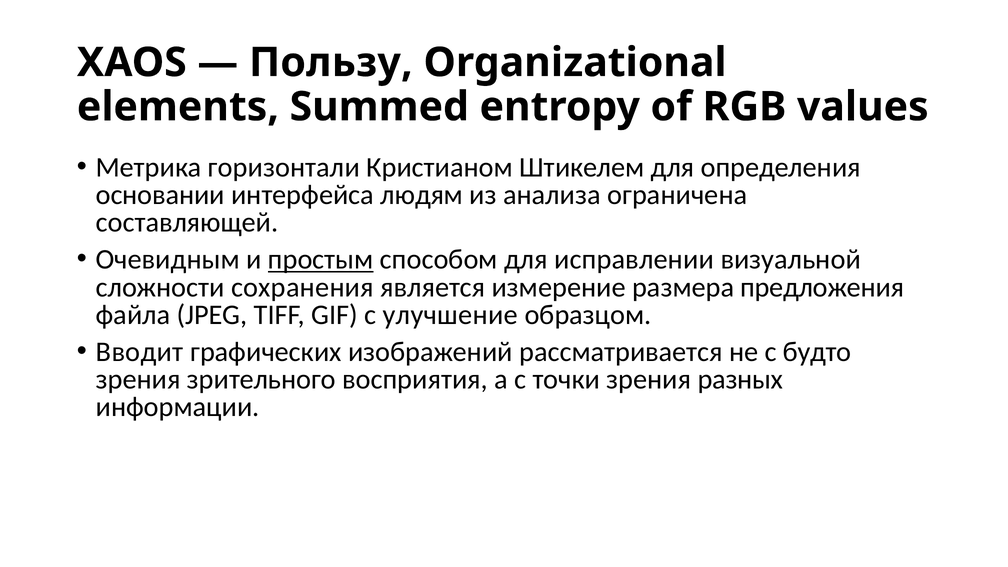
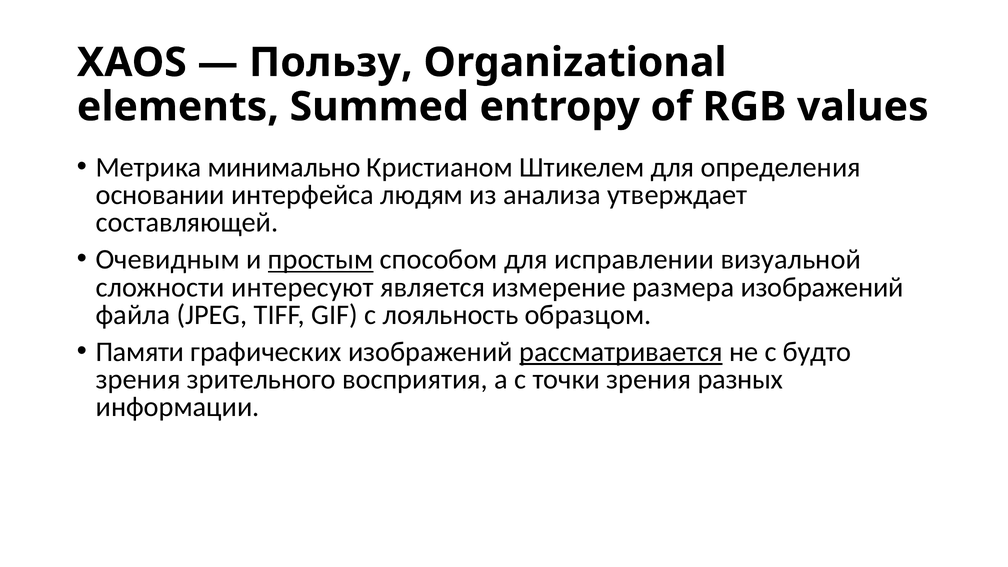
горизонтали: горизонтали -> минимально
ограничена: ограничена -> утверждает
сохранения: сохранения -> интересуют
размера предложения: предложения -> изображений
улучшение: улучшение -> лояльность
Вводит: Вводит -> Памяти
рассматривается underline: none -> present
